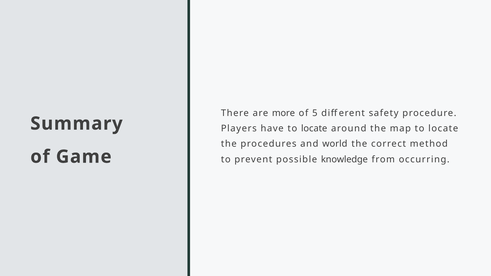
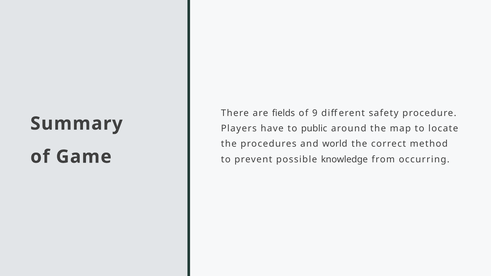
more: more -> fields
5: 5 -> 9
have to locate: locate -> public
